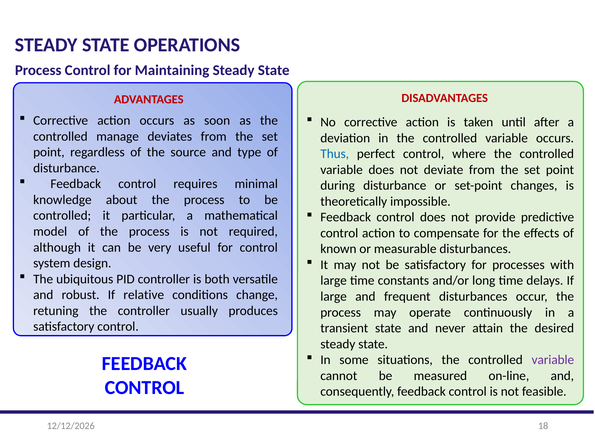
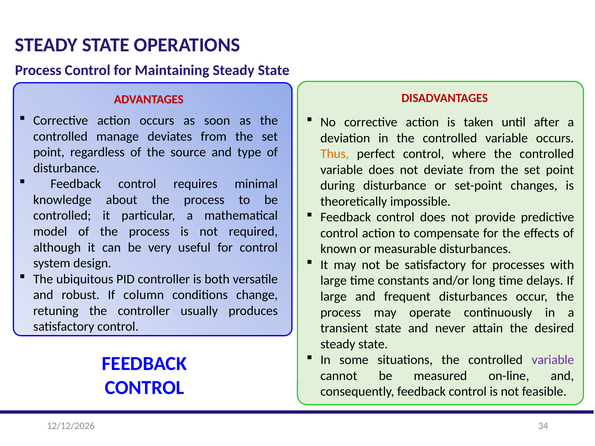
Thus colour: blue -> orange
relative: relative -> column
18: 18 -> 34
